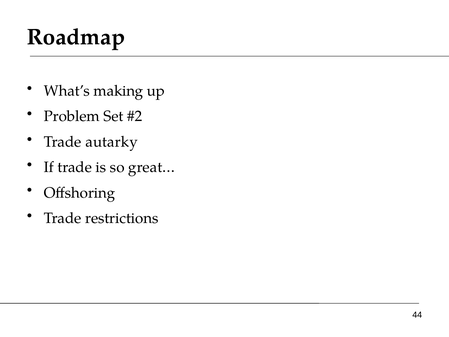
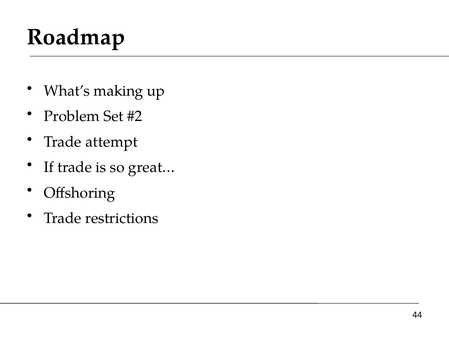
autarky: autarky -> attempt
